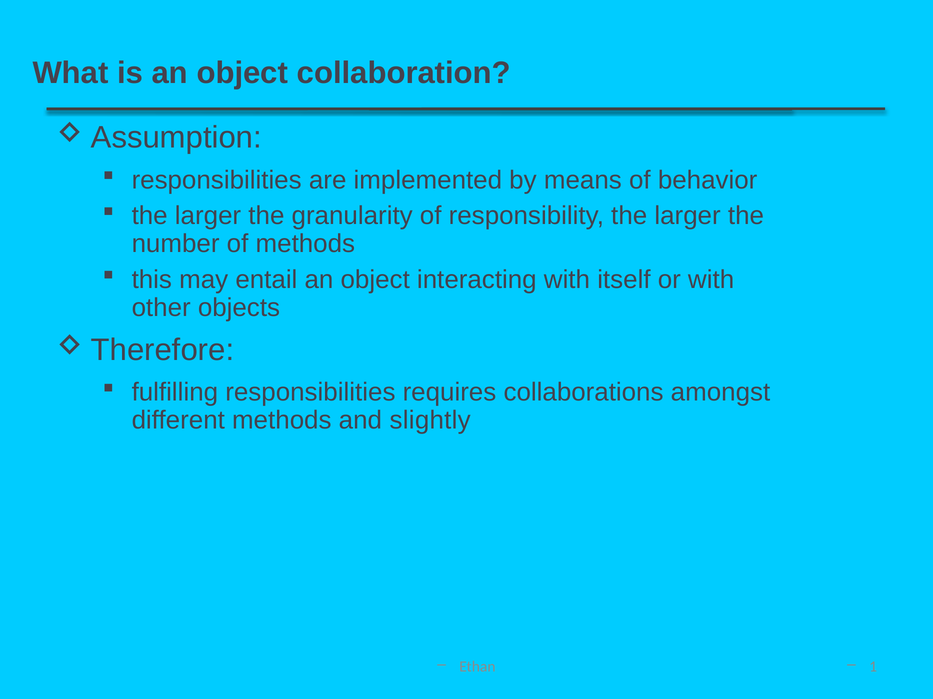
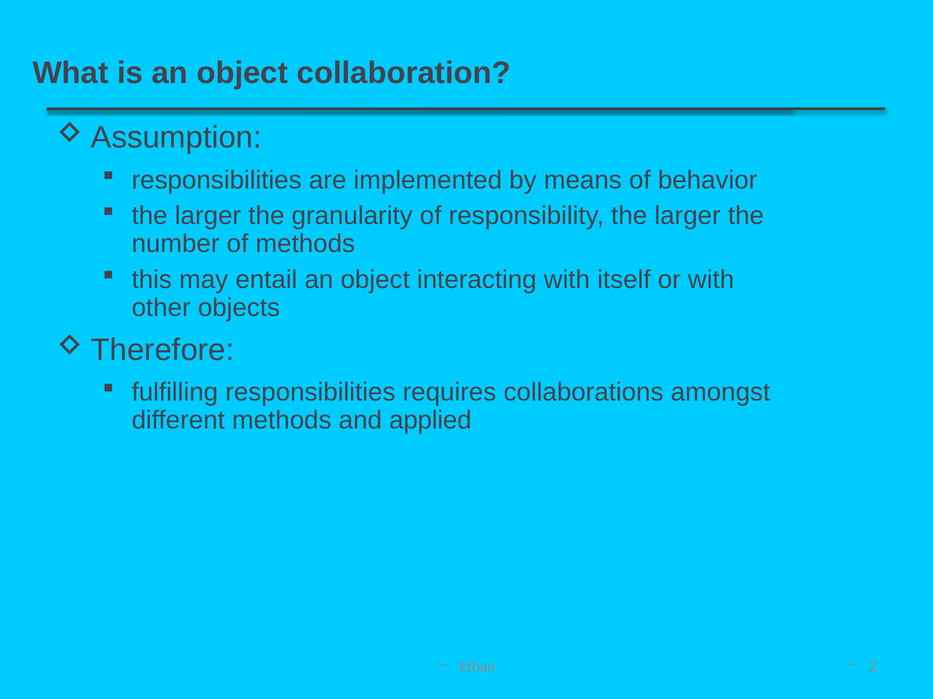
slightly: slightly -> applied
1: 1 -> 2
